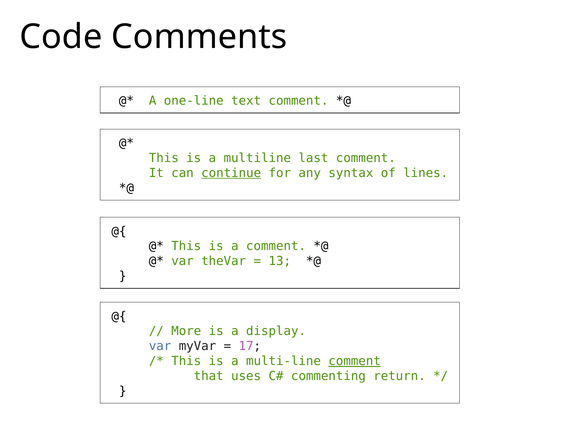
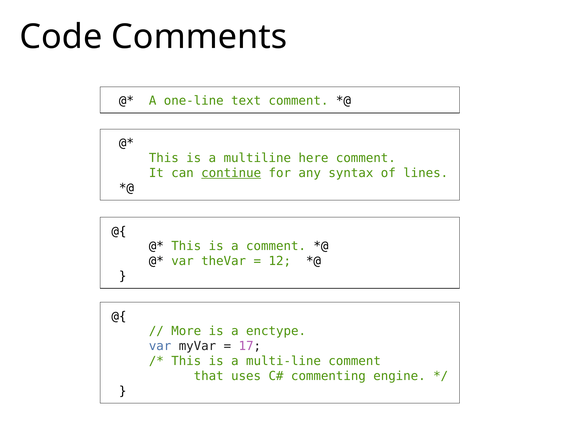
last: last -> here
13: 13 -> 12
display: display -> enctype
comment at (355, 361) underline: present -> none
return: return -> engine
